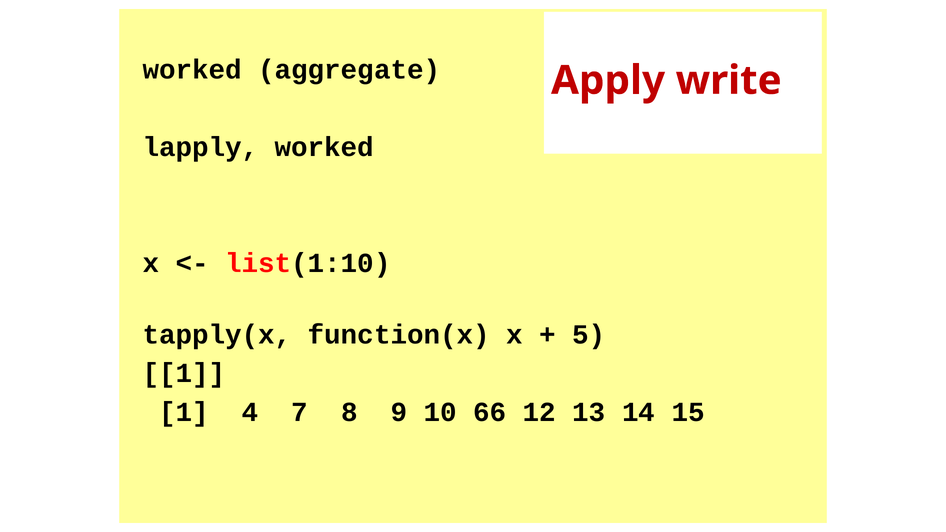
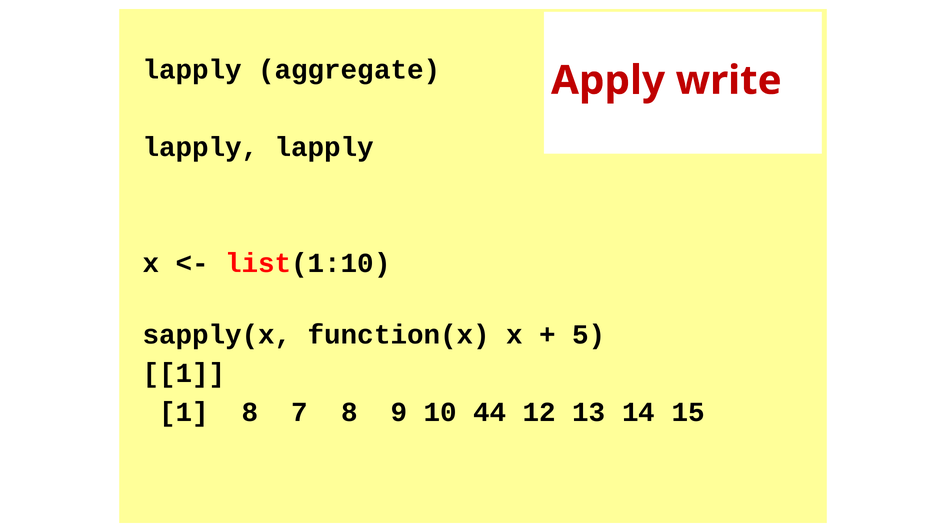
worked at (192, 70): worked -> lapply
lapply worked: worked -> lapply
tapply(x: tapply(x -> sapply(x
1 4: 4 -> 8
66: 66 -> 44
